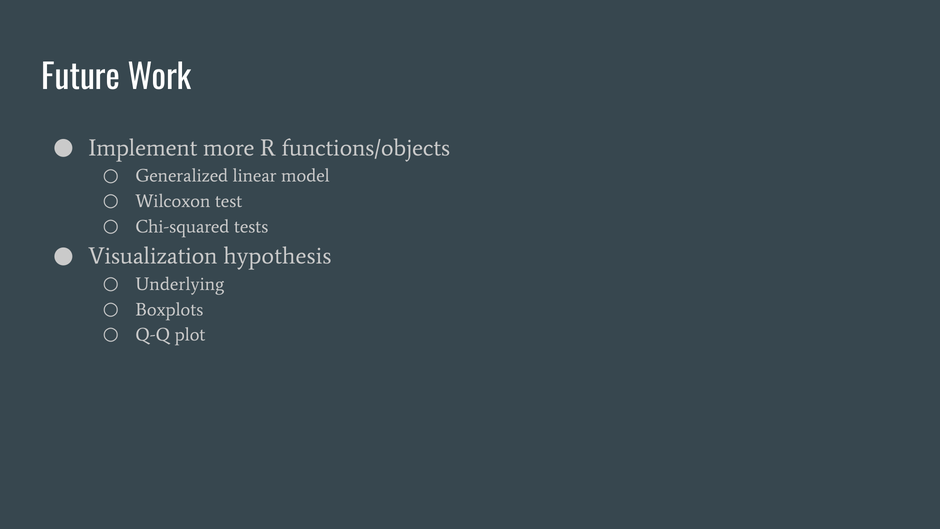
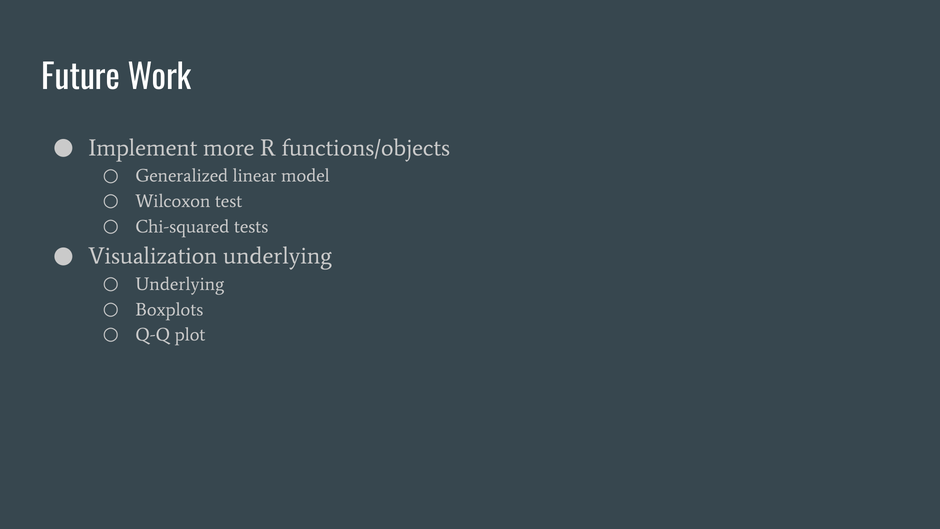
Visualization hypothesis: hypothesis -> underlying
